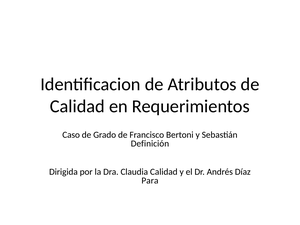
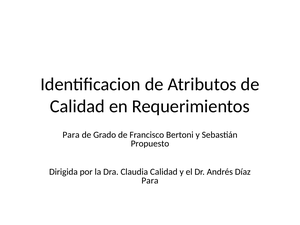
Caso at (71, 135): Caso -> Para
Definición: Definición -> Propuesto
